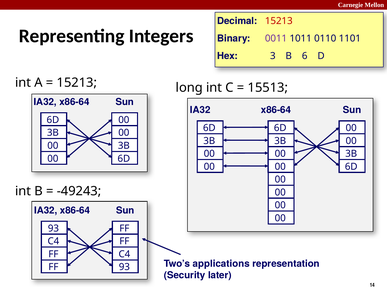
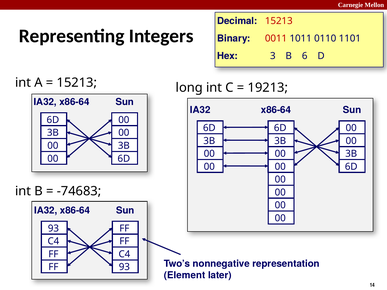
0011 colour: purple -> red
15513: 15513 -> 19213
-49243: -49243 -> -74683
applications: applications -> nonnegative
Security: Security -> Element
